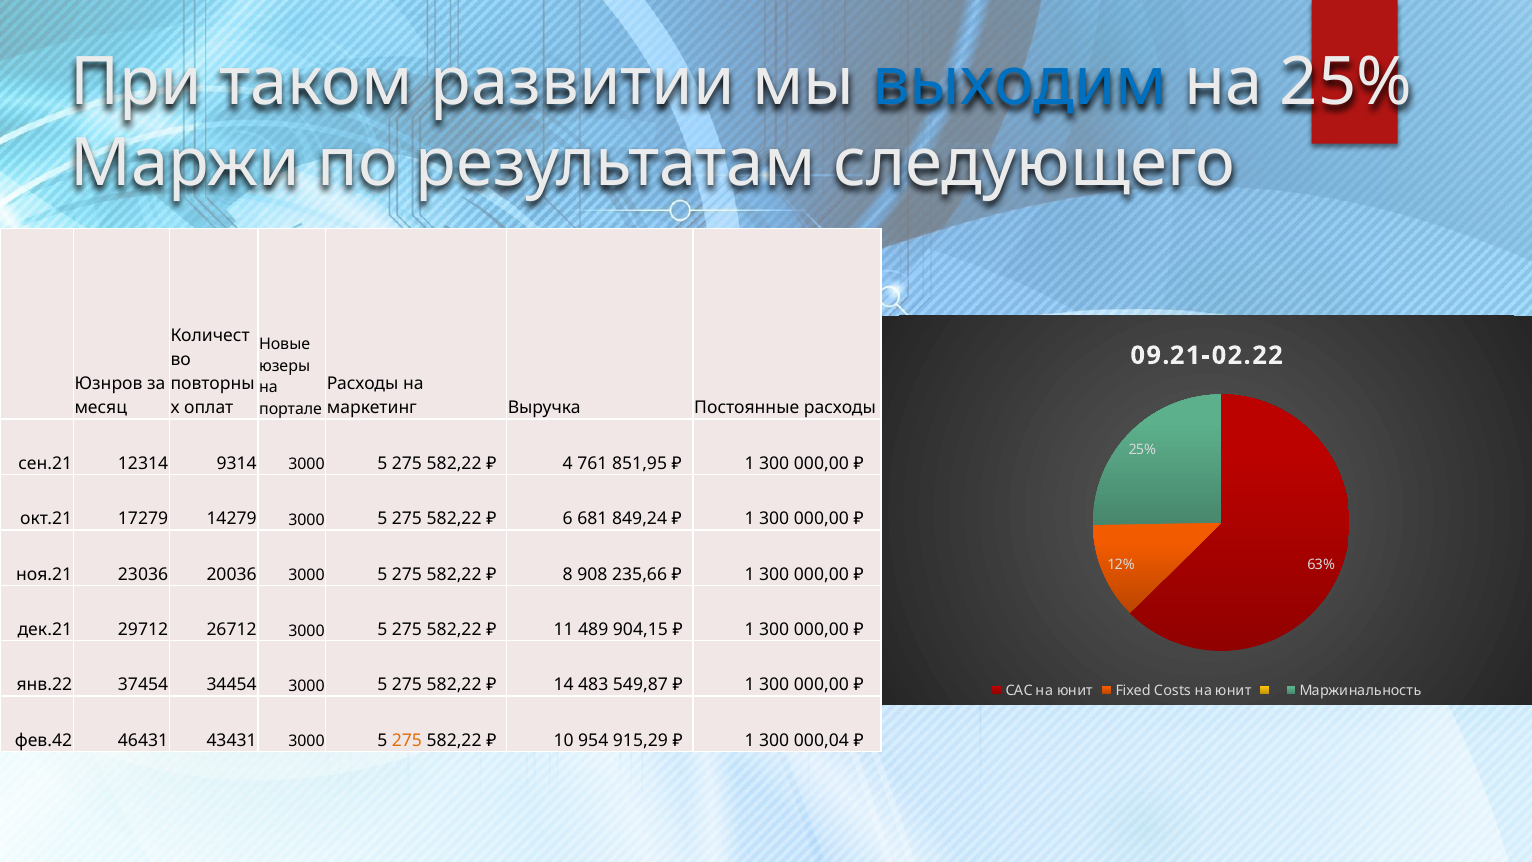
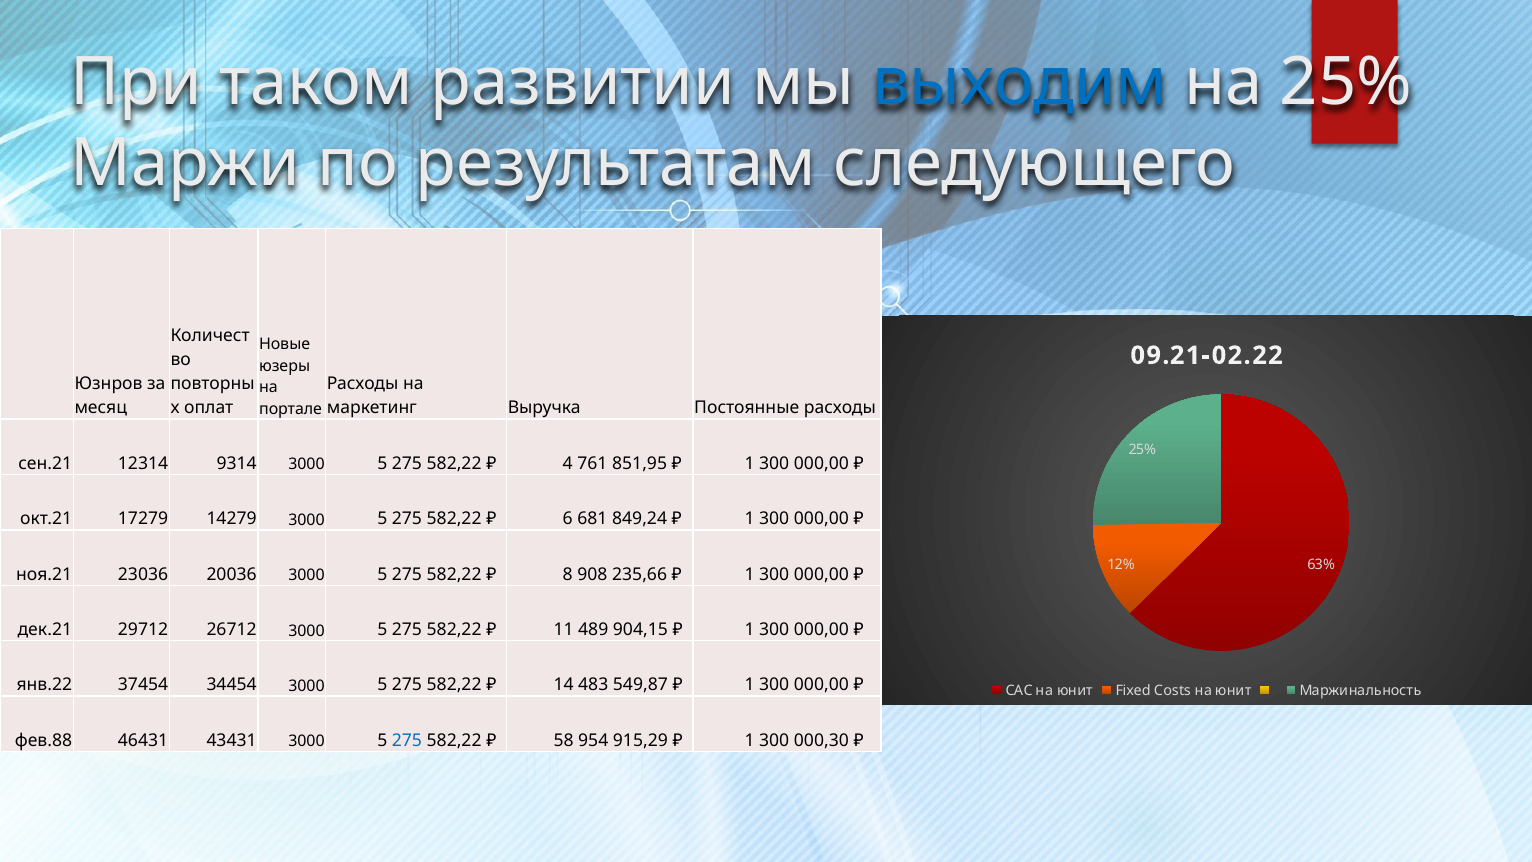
фев.42: фев.42 -> фев.88
275 at (407, 740) colour: orange -> blue
10: 10 -> 58
000,04: 000,04 -> 000,30
